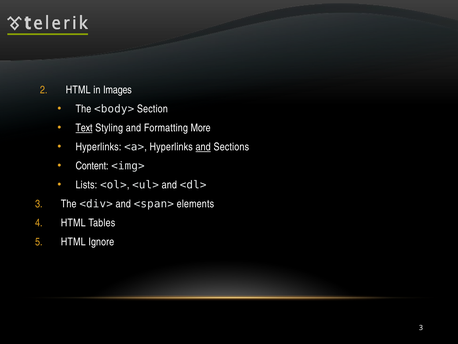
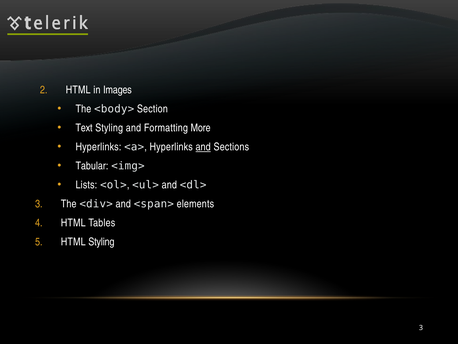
Text underline: present -> none
Content: Content -> Tabular
HTML Ignore: Ignore -> Styling
